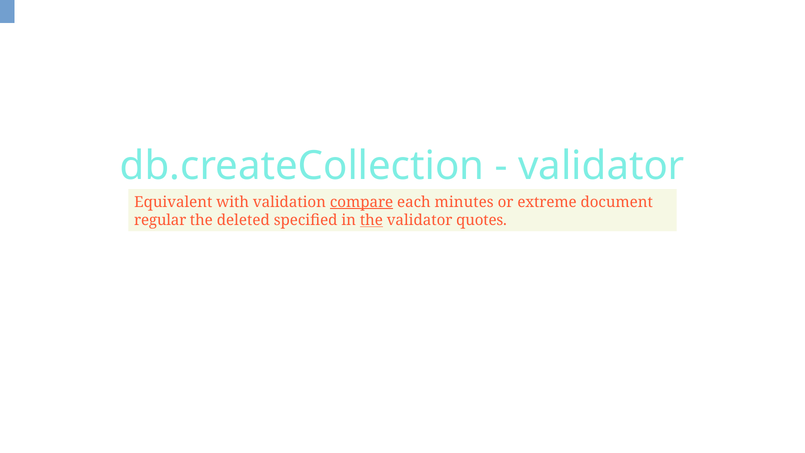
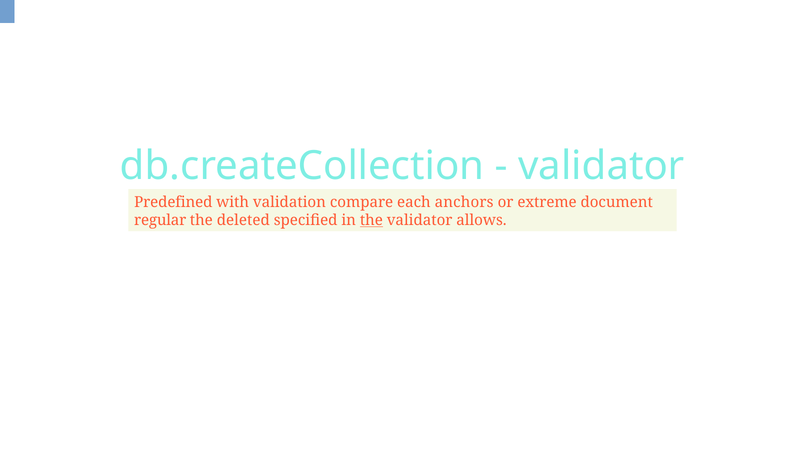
Equivalent: Equivalent -> Predefined
compare underline: present -> none
minutes: minutes -> anchors
quotes: quotes -> allows
